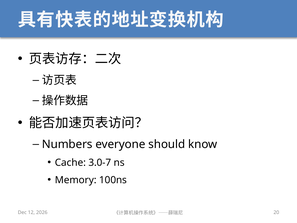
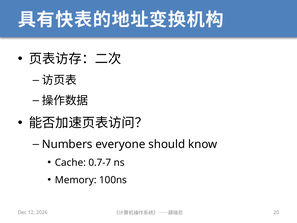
3.0-7: 3.0-7 -> 0.7-7
